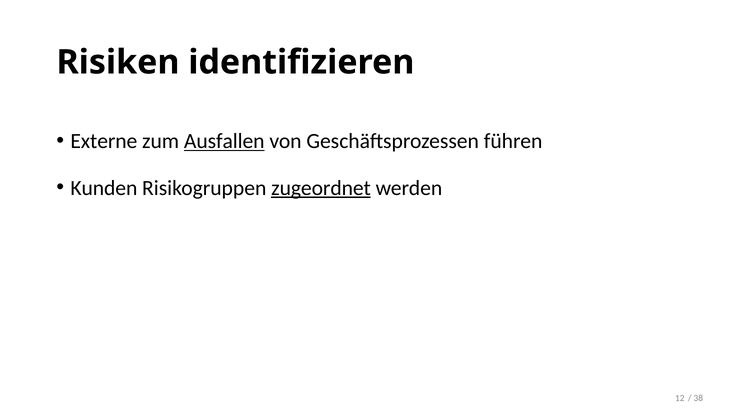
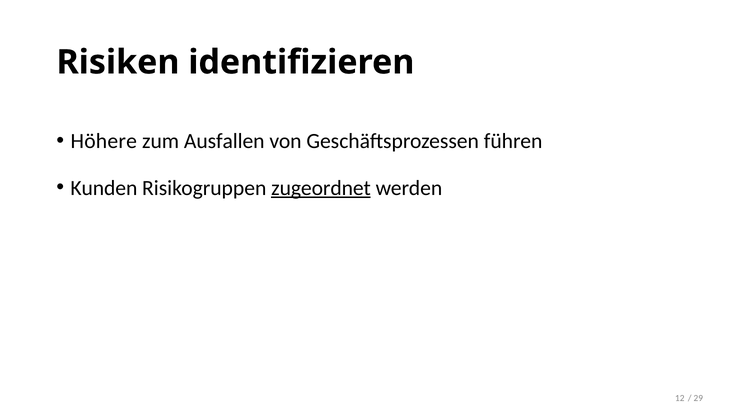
Externe: Externe -> Höhere
Ausfallen underline: present -> none
38: 38 -> 29
